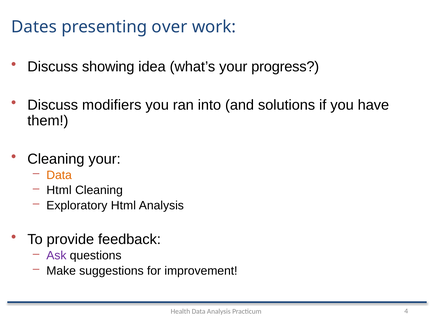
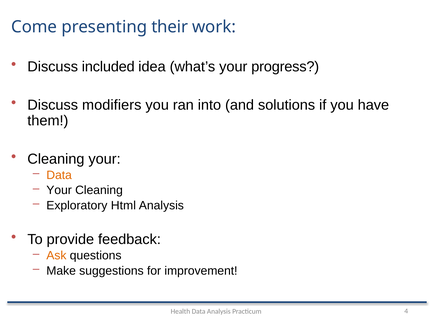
Dates: Dates -> Come
over: over -> their
showing: showing -> included
Html at (59, 190): Html -> Your
Ask colour: purple -> orange
